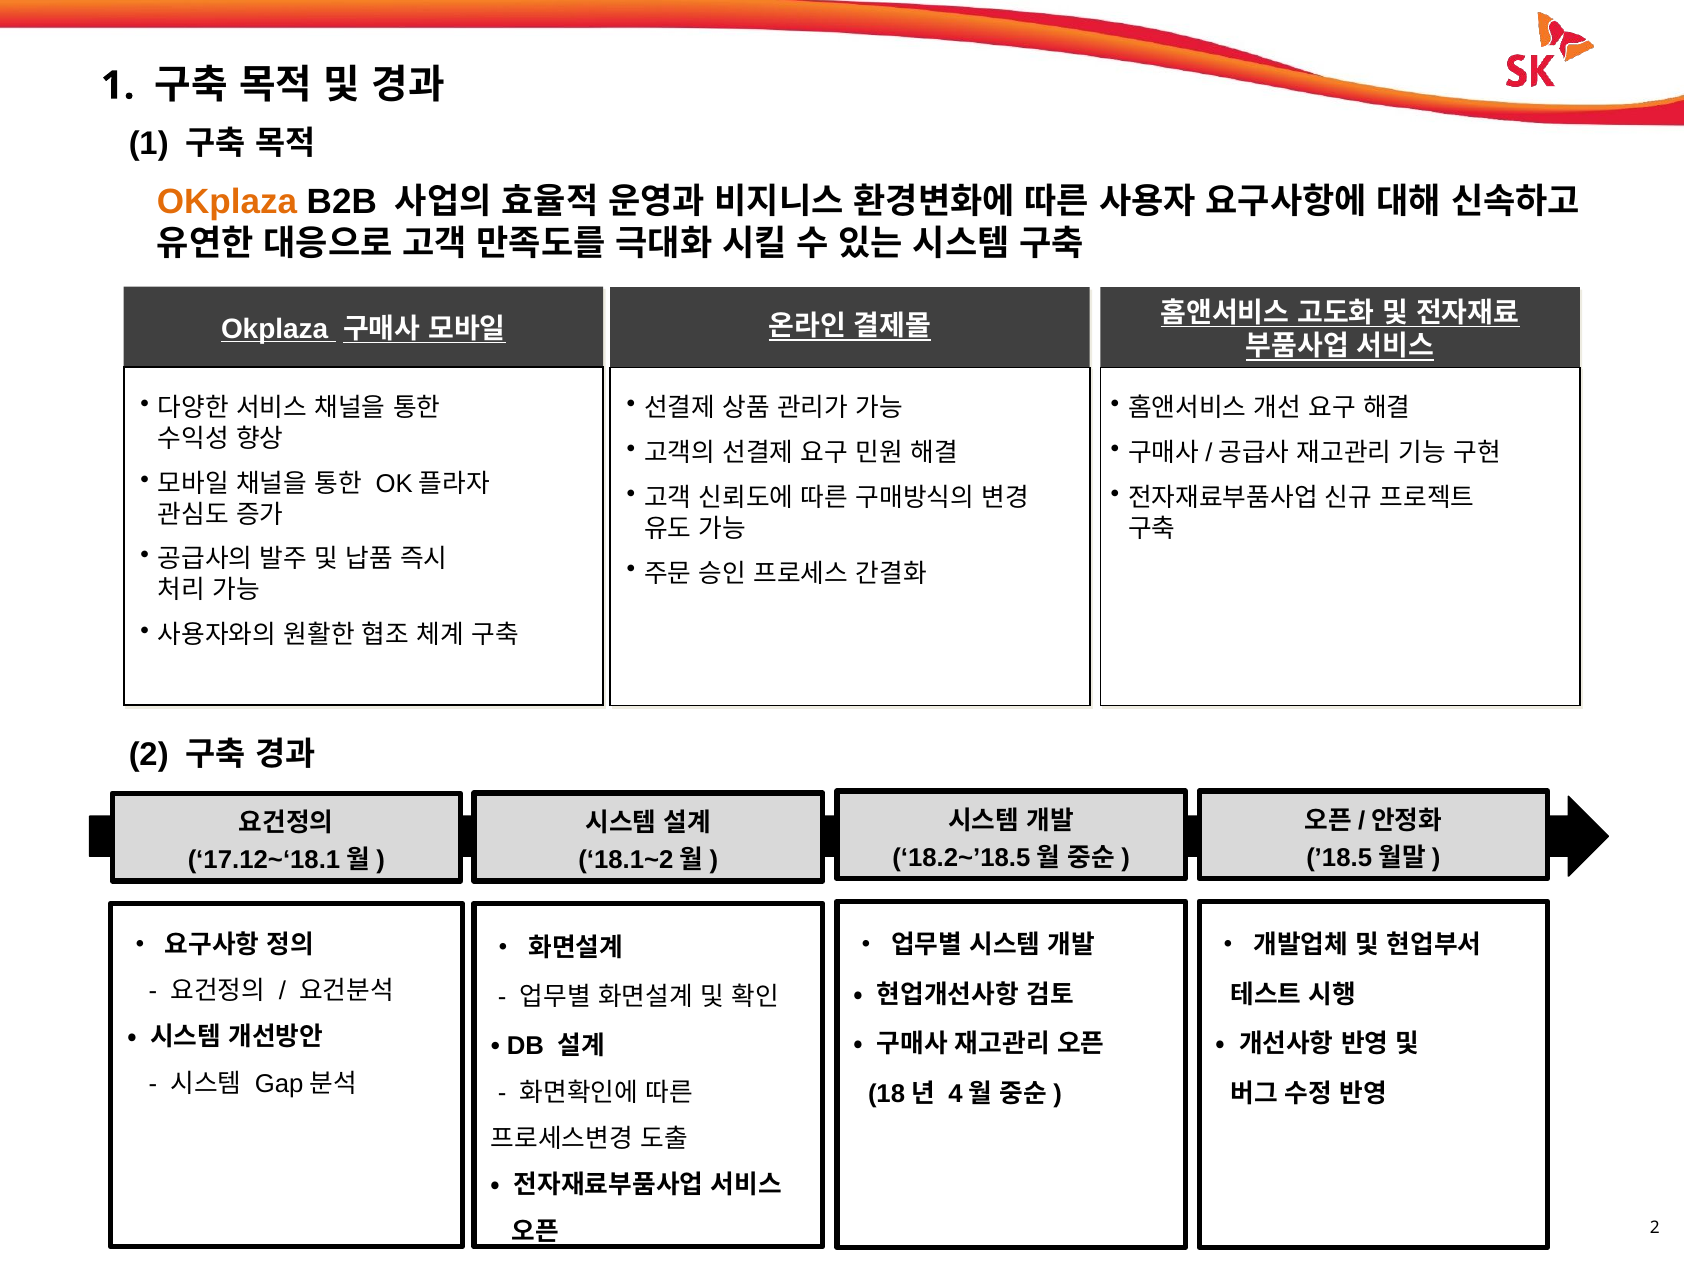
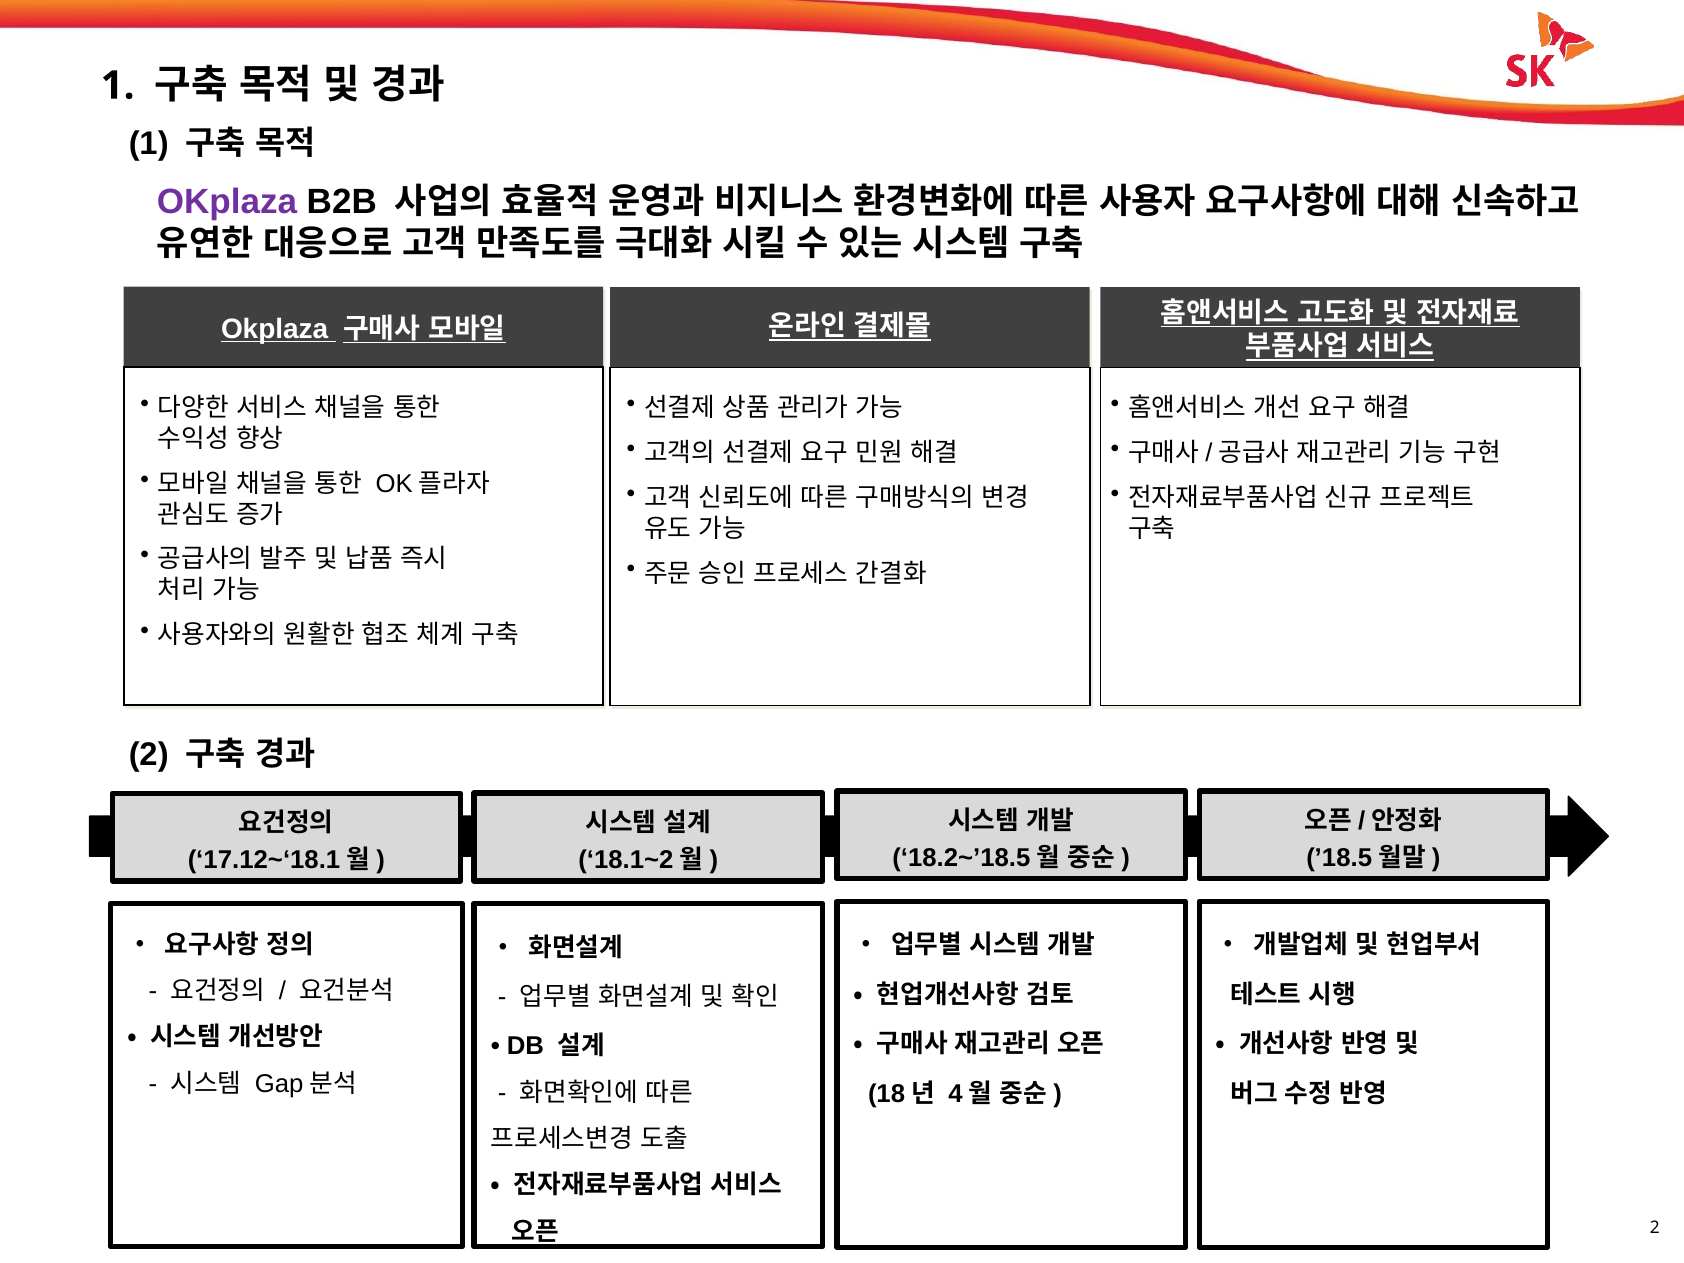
OKplaza at (227, 202) colour: orange -> purple
